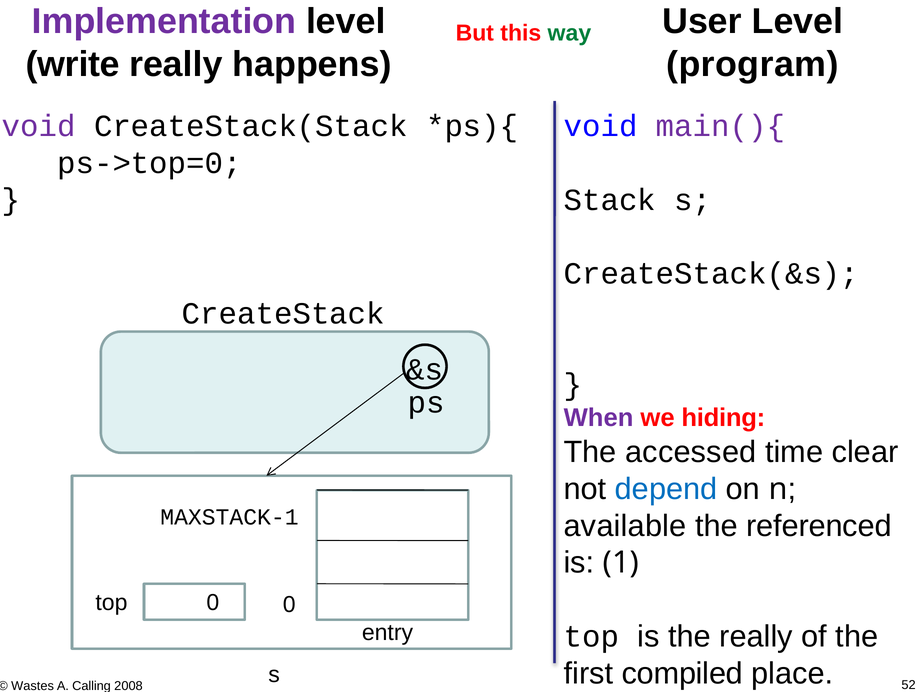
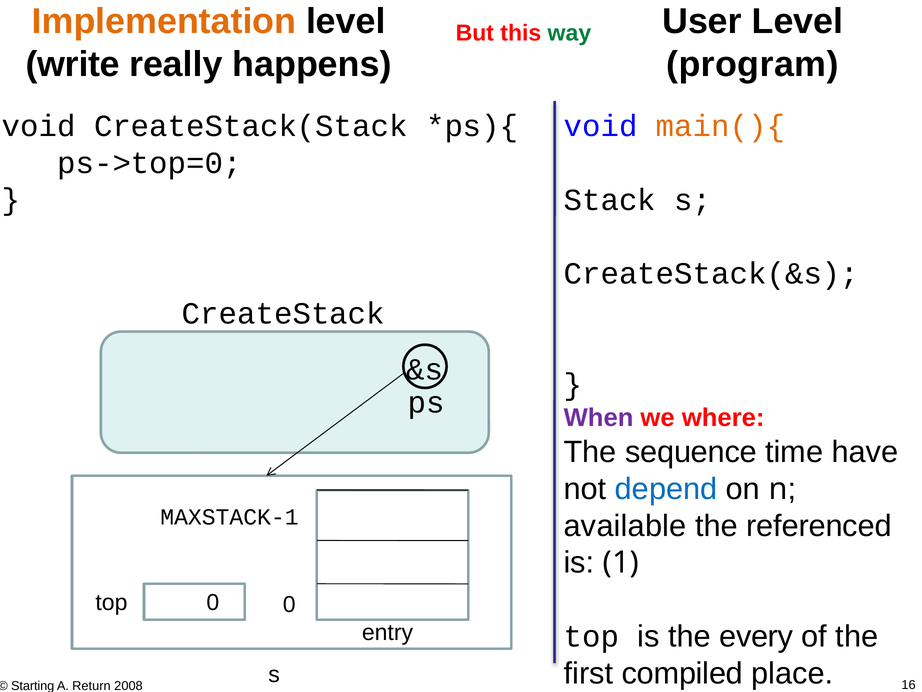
Implementation colour: purple -> orange
void at (39, 126) colour: purple -> black
main(){ colour: purple -> orange
hiding: hiding -> where
accessed: accessed -> sequence
clear: clear -> have
the really: really -> every
Wastes: Wastes -> Starting
Calling: Calling -> Return
52: 52 -> 16
